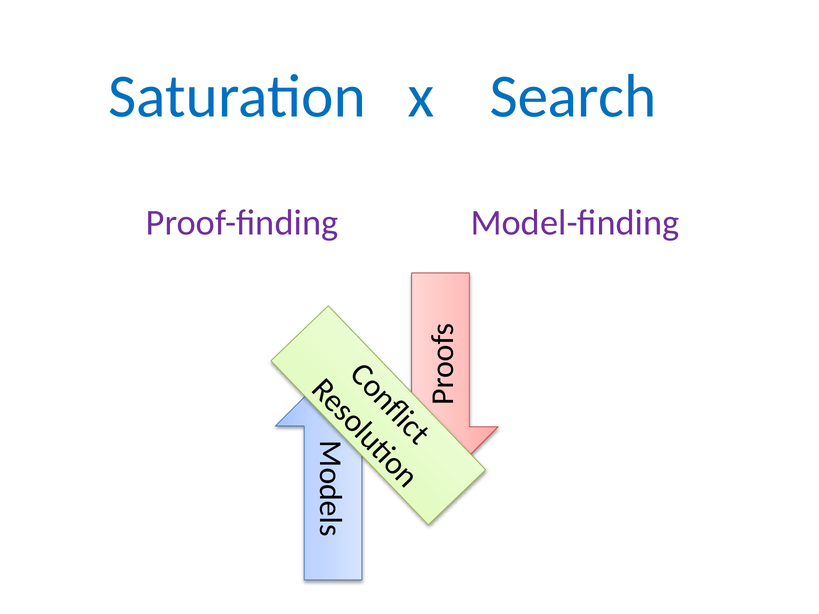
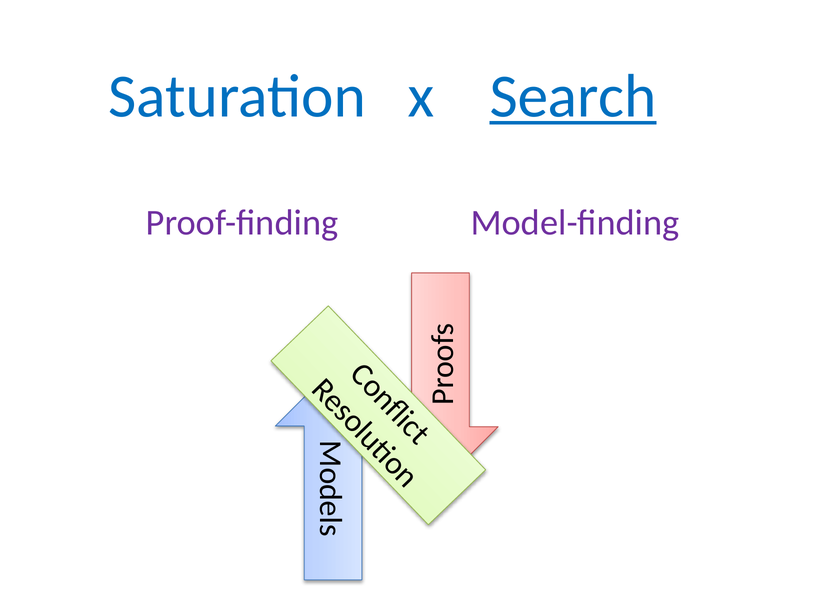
Search underline: none -> present
